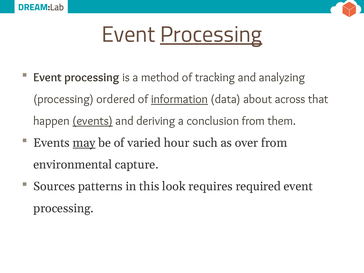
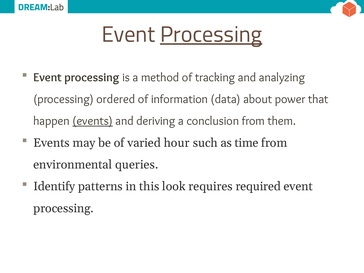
information underline: present -> none
across: across -> power
may underline: present -> none
over: over -> time
capture: capture -> queries
Sources: Sources -> Identify
